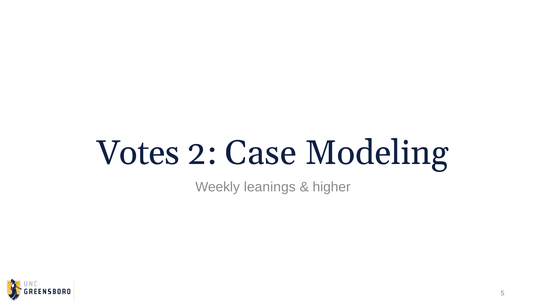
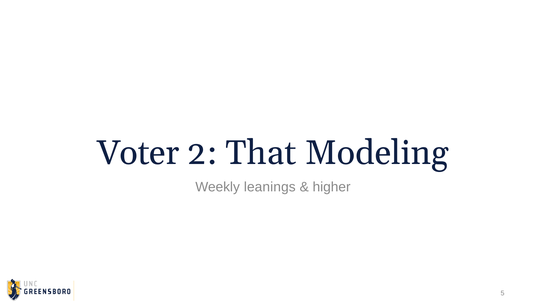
Votes: Votes -> Voter
Case: Case -> That
